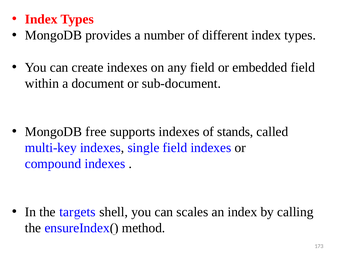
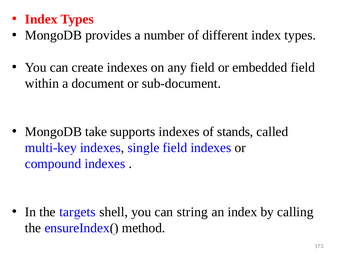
free: free -> take
scales: scales -> string
